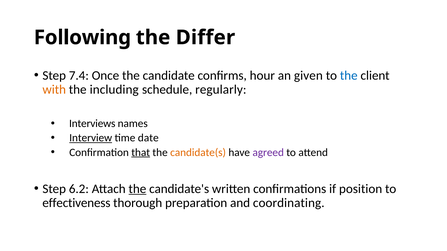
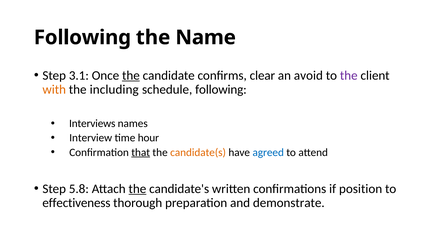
Differ: Differ -> Name
7.4: 7.4 -> 3.1
the at (131, 76) underline: none -> present
hour: hour -> clear
given: given -> avoid
the at (349, 76) colour: blue -> purple
schedule regularly: regularly -> following
Interview underline: present -> none
date: date -> hour
agreed colour: purple -> blue
6.2: 6.2 -> 5.8
coordinating: coordinating -> demonstrate
